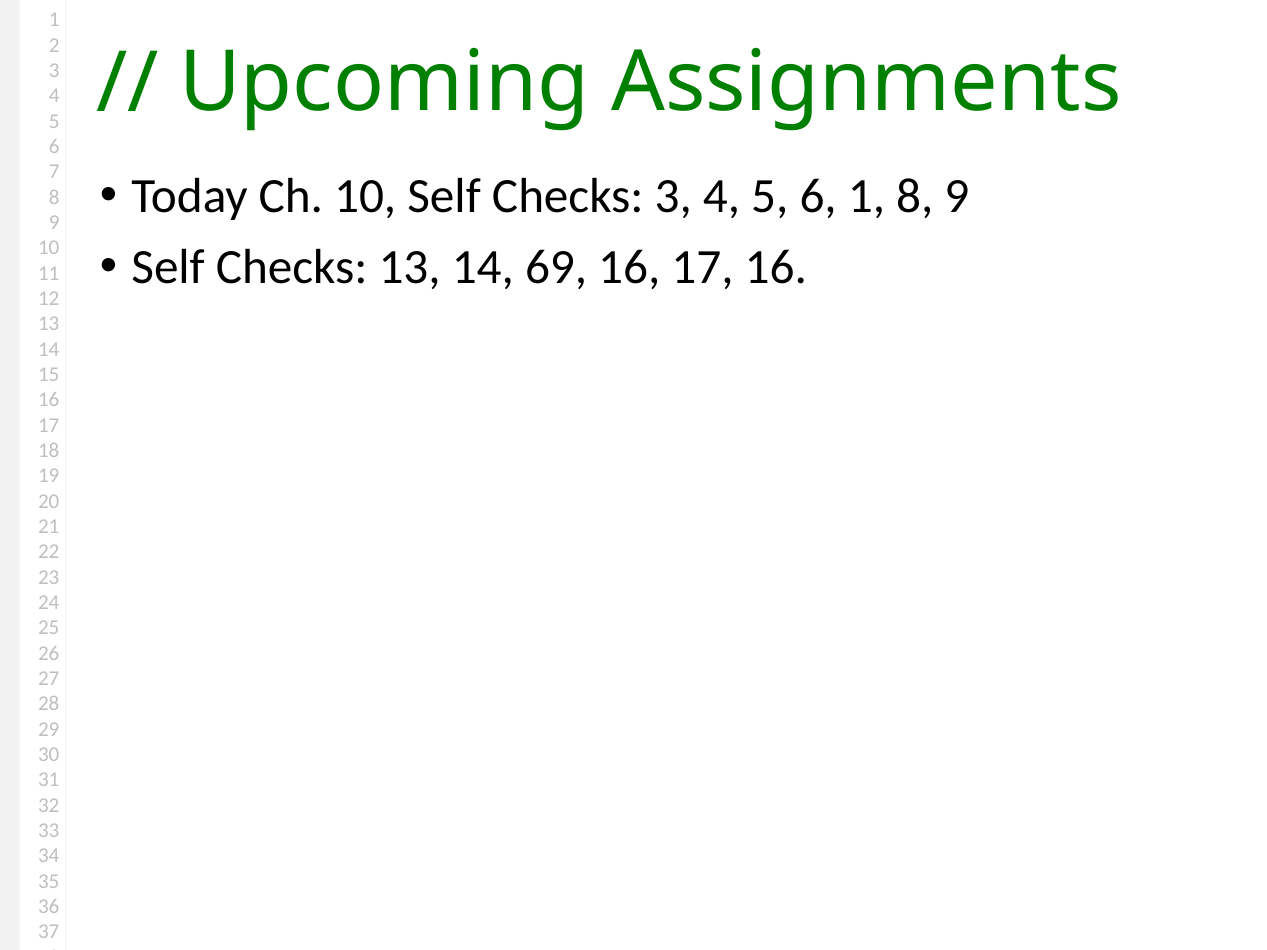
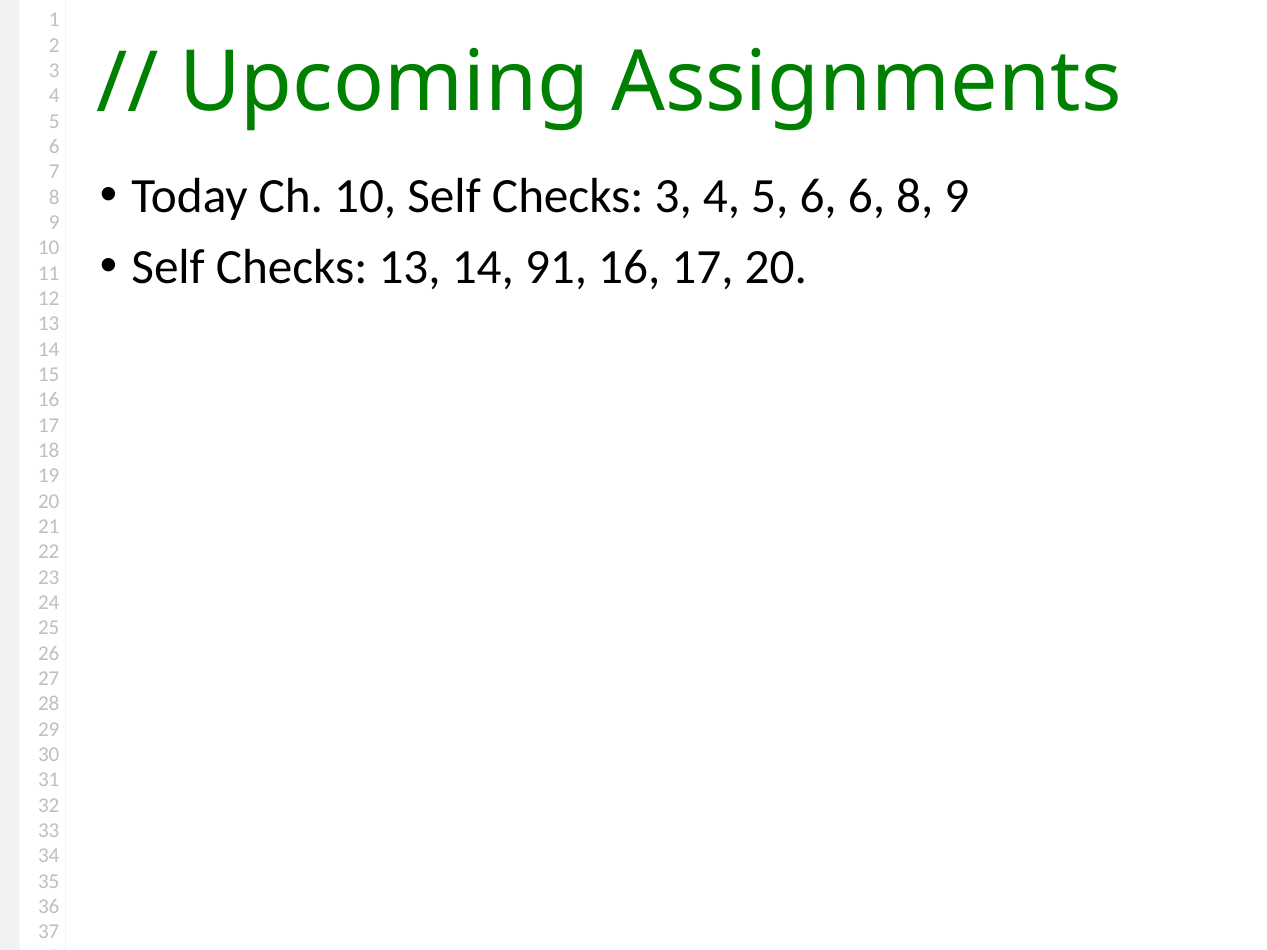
6 1: 1 -> 6
69: 69 -> 91
17 16: 16 -> 20
